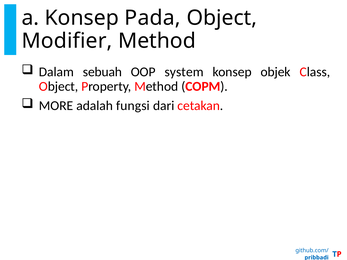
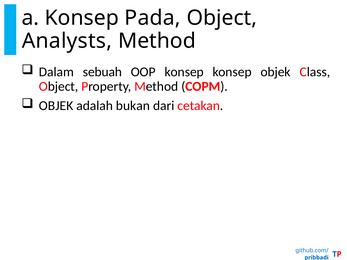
Modifier: Modifier -> Analysts
OOP system: system -> konsep
MORE at (56, 106): MORE -> OBJEK
fungsi: fungsi -> bukan
